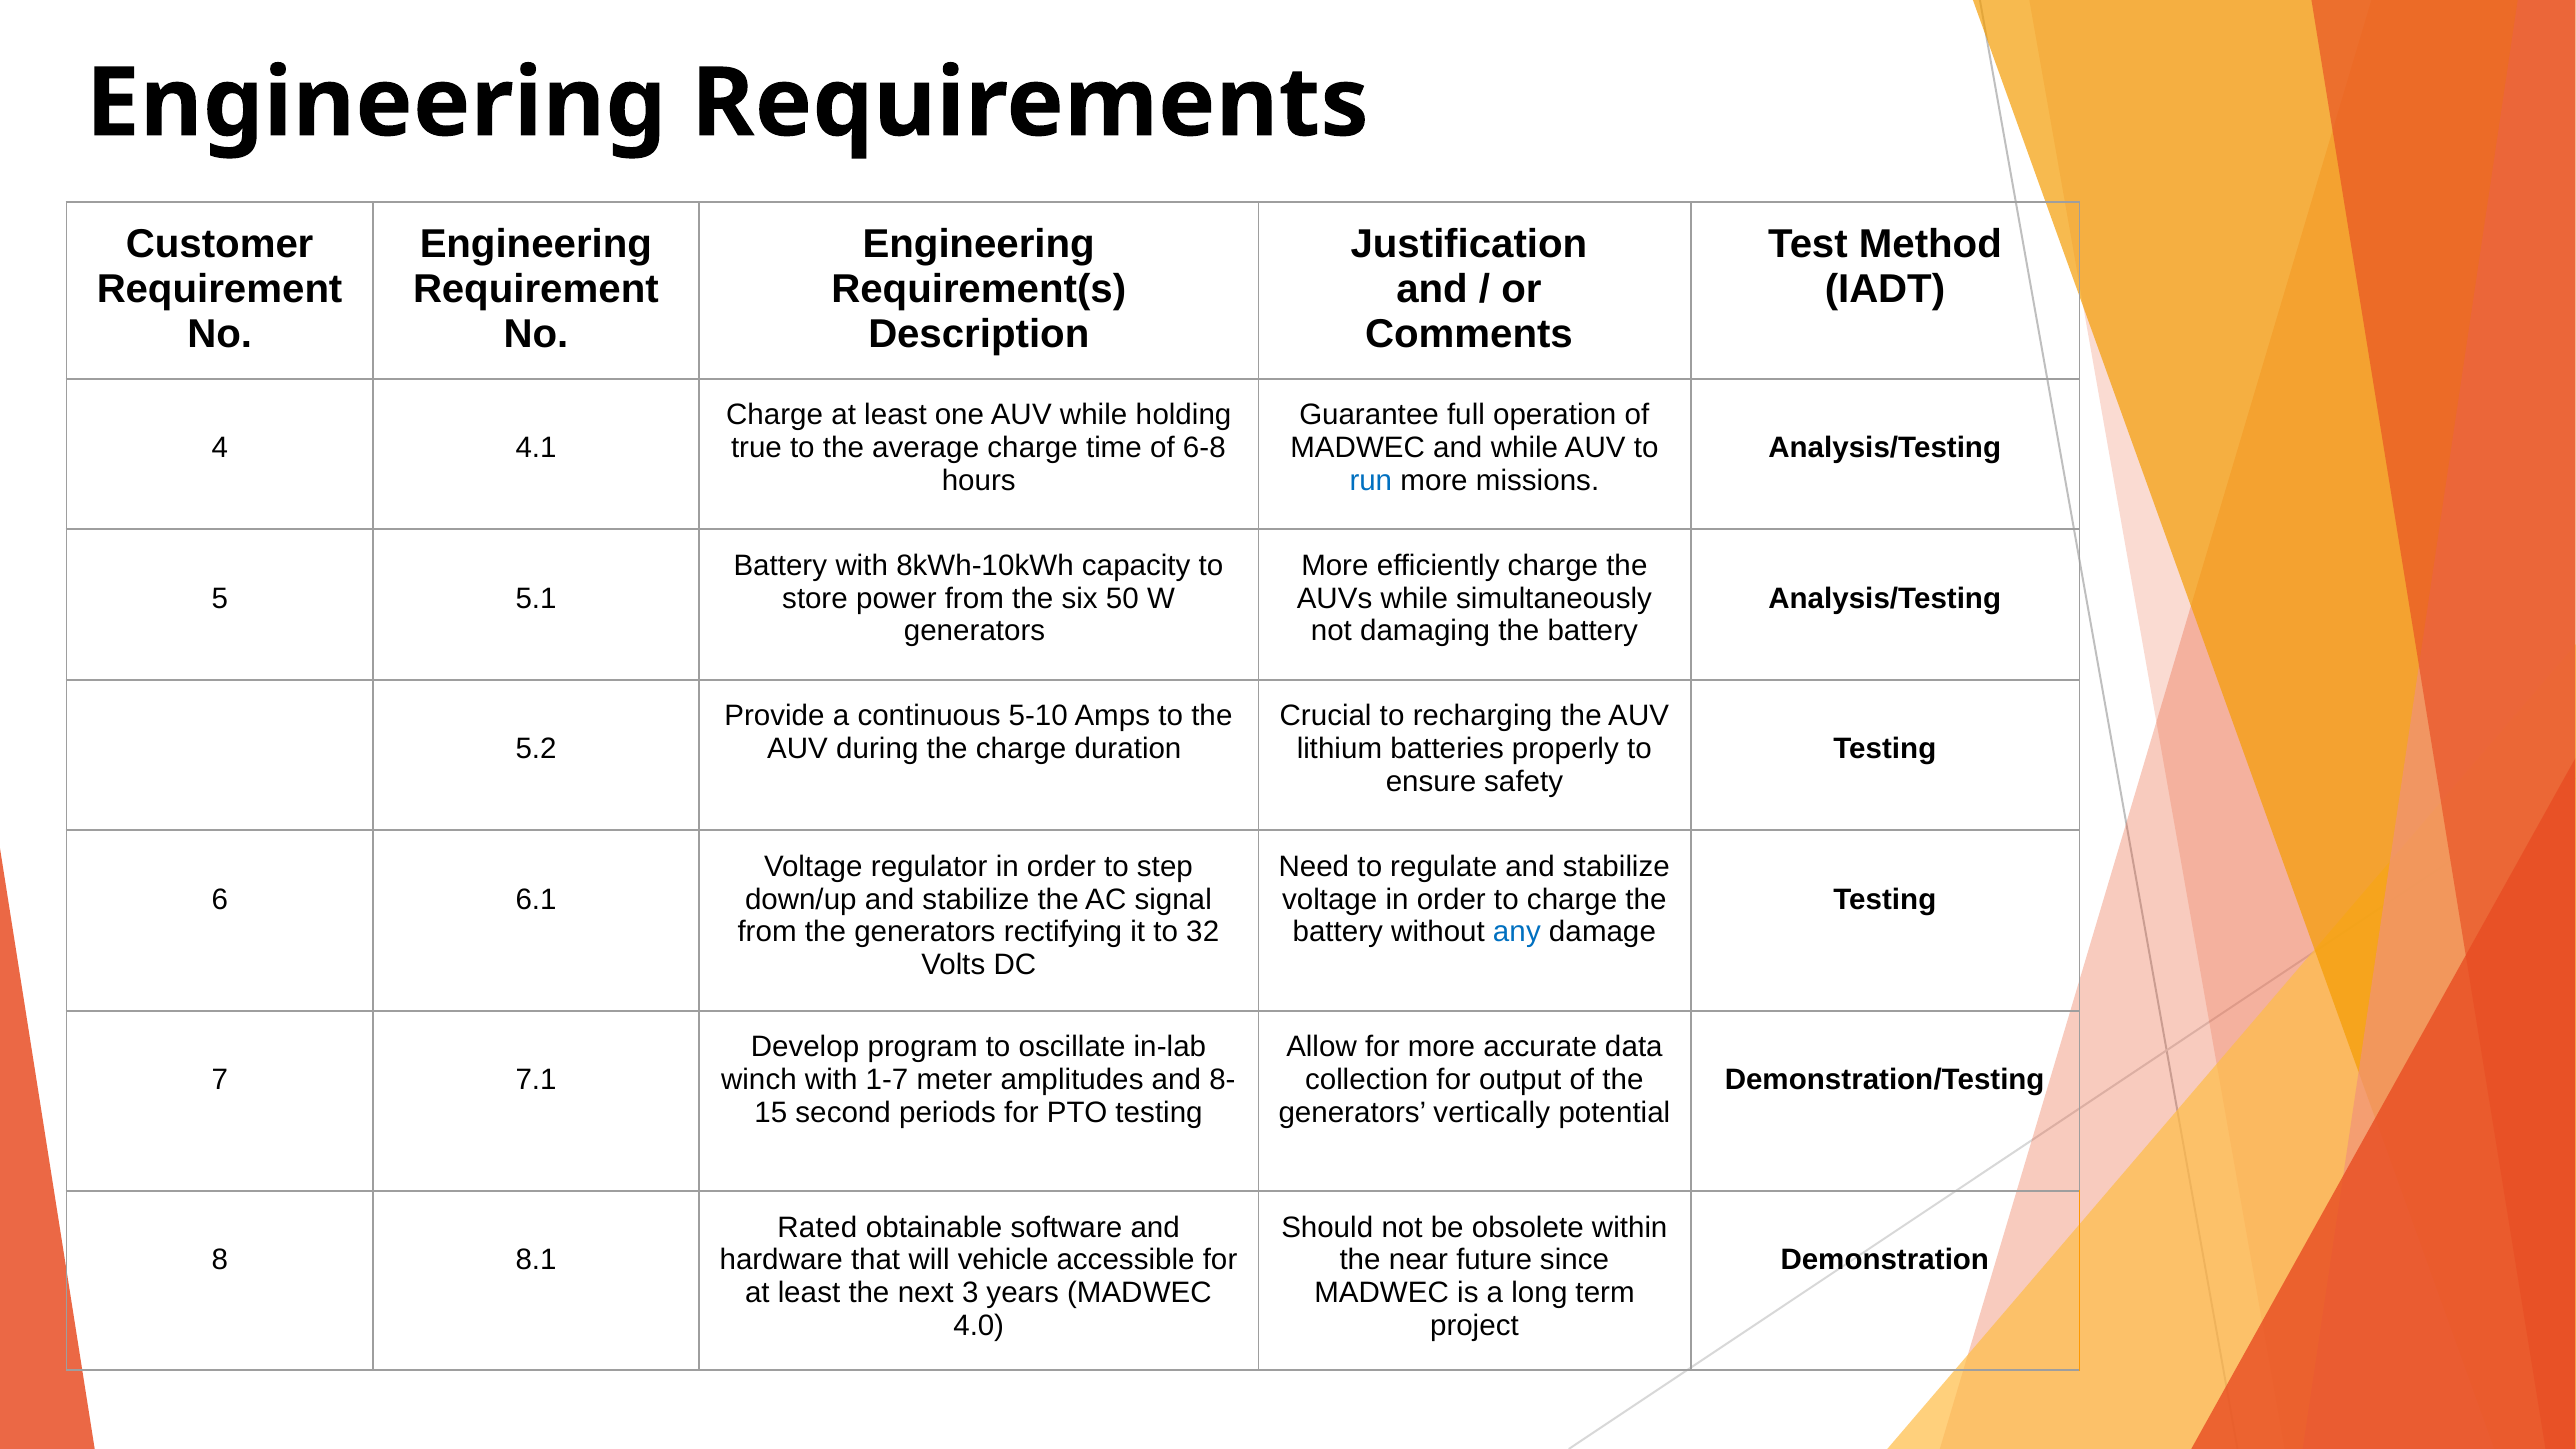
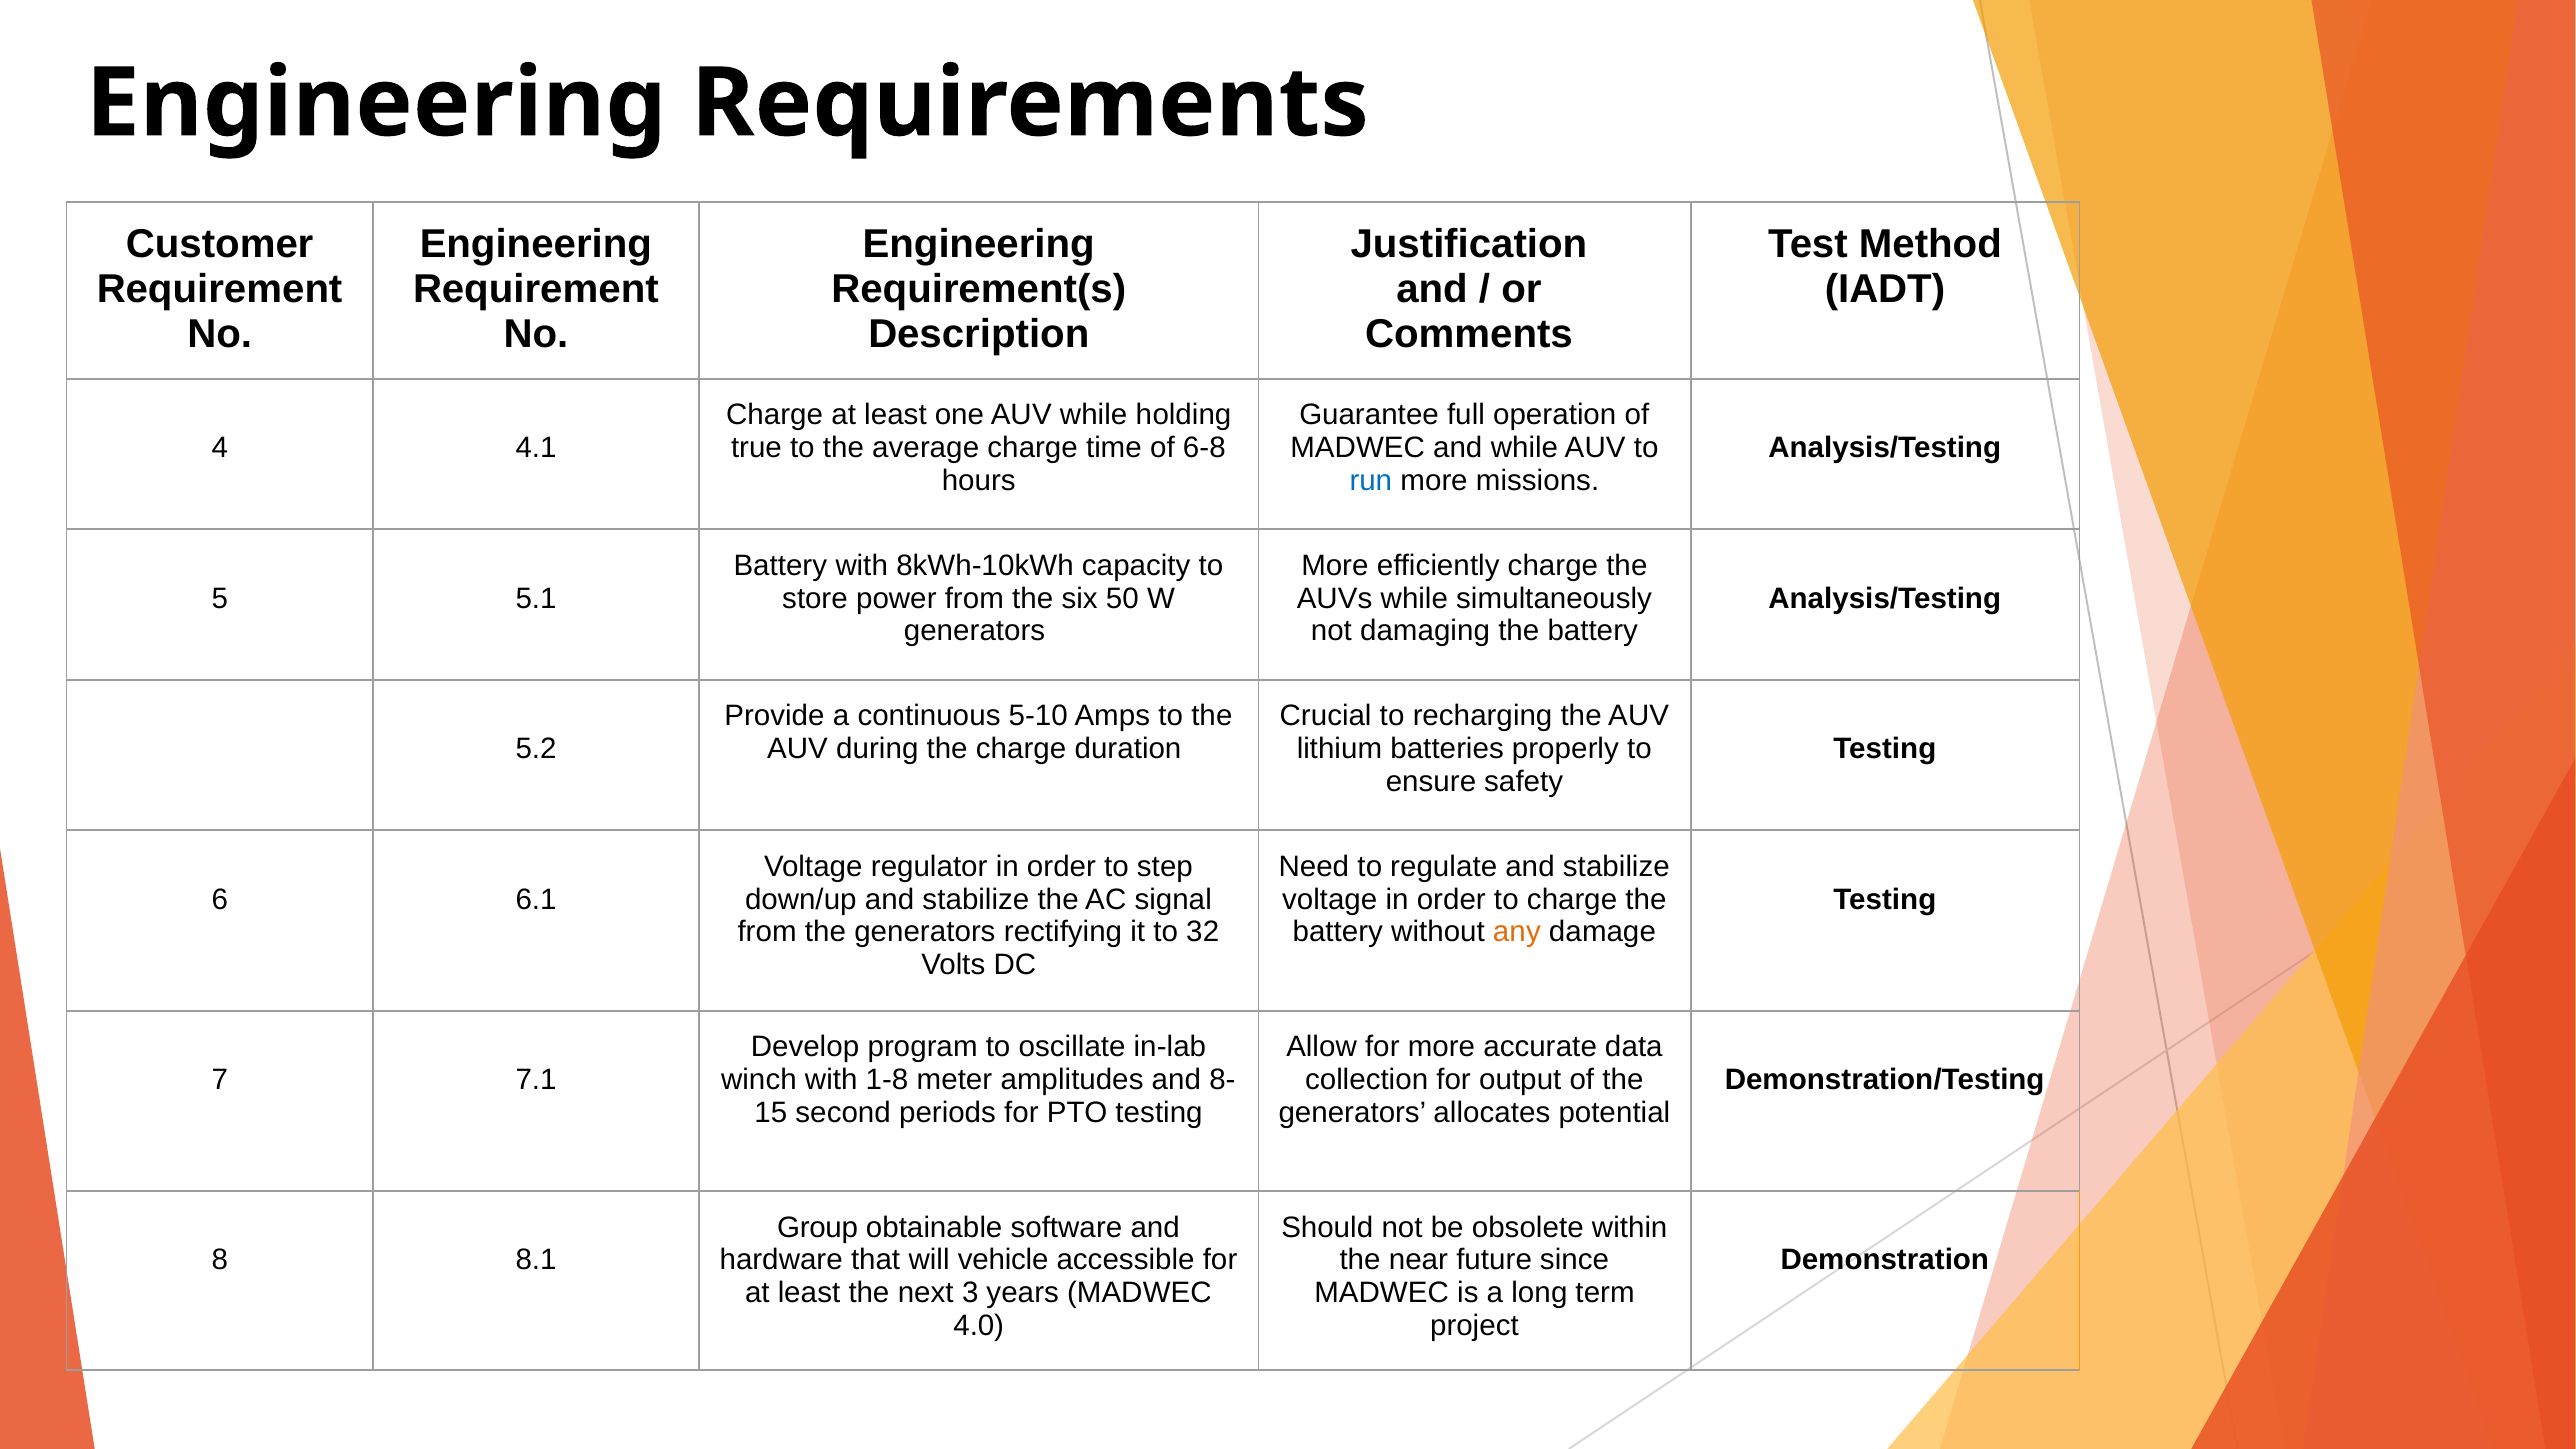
any colour: blue -> orange
1-7: 1-7 -> 1-8
vertically: vertically -> allocates
Rated: Rated -> Group
